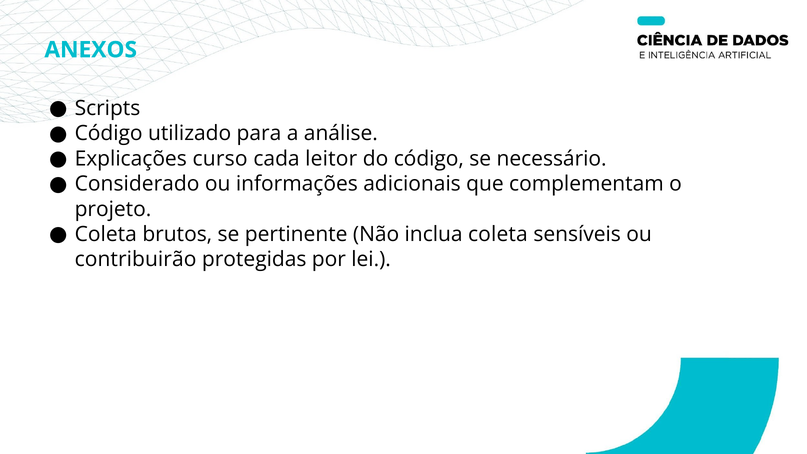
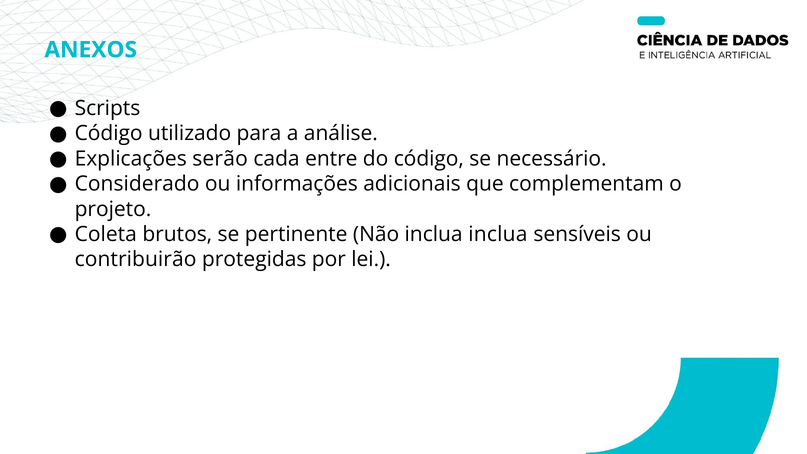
curso: curso -> serão
leitor: leitor -> entre
inclua coleta: coleta -> inclua
